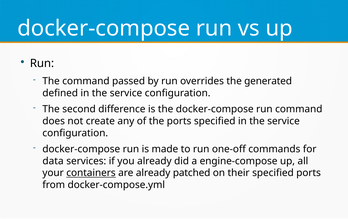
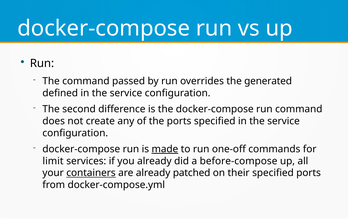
made underline: none -> present
data: data -> limit
engine-compose: engine-compose -> before-compose
